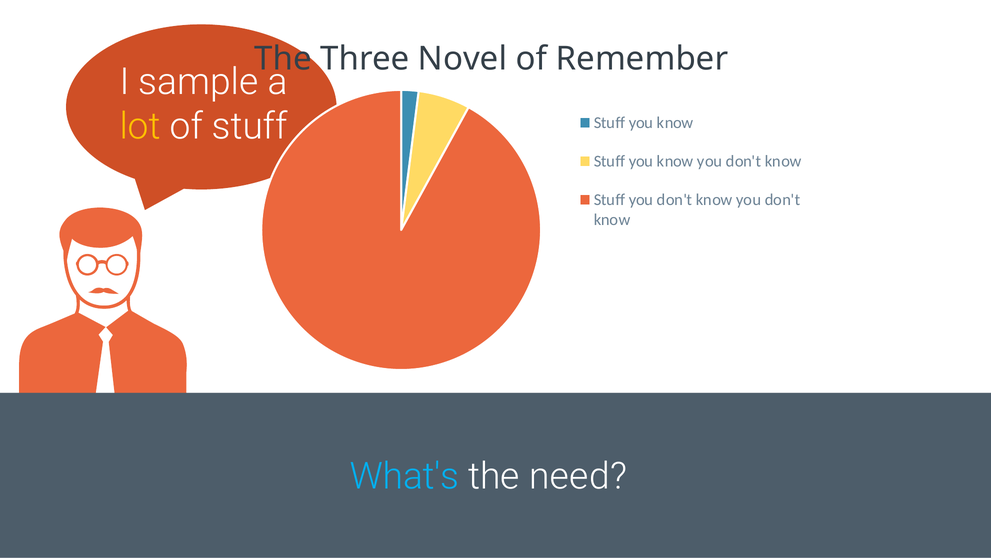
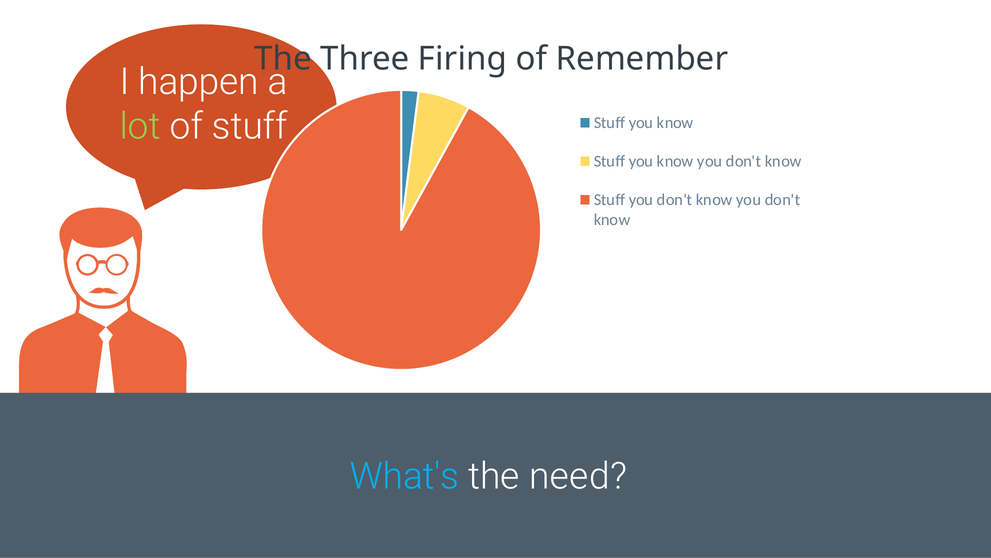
Novel: Novel -> Firing
sample: sample -> happen
lot colour: yellow -> light green
